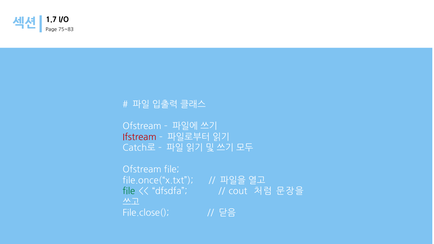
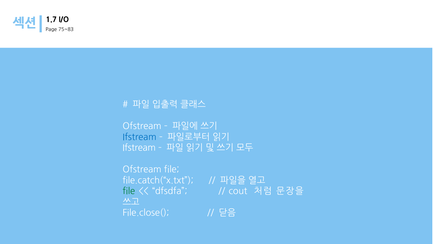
Ifstream at (139, 137) colour: red -> blue
Catch로 at (139, 148): Catch로 -> Ifstream
file.once(“x.txt: file.once(“x.txt -> file.catch(“x.txt
